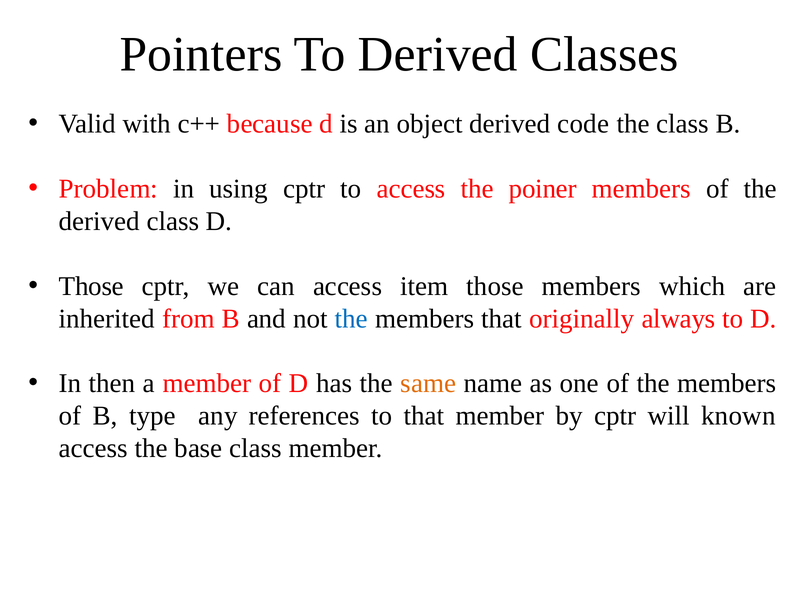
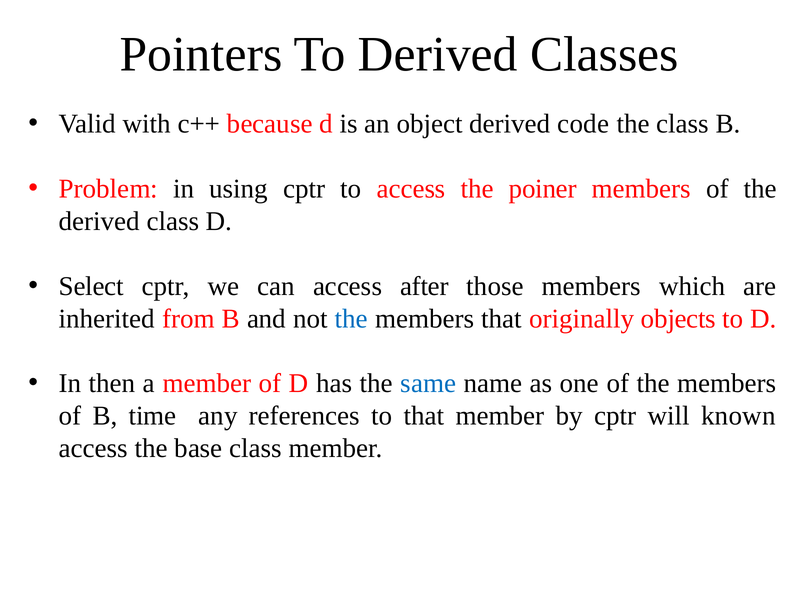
Those at (91, 286): Those -> Select
item: item -> after
always: always -> objects
same colour: orange -> blue
type: type -> time
